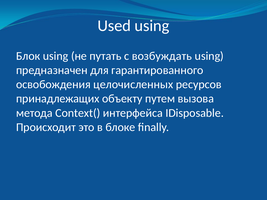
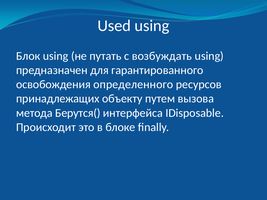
целочисленных: целочисленных -> определенного
Context(: Context( -> Берутся(
